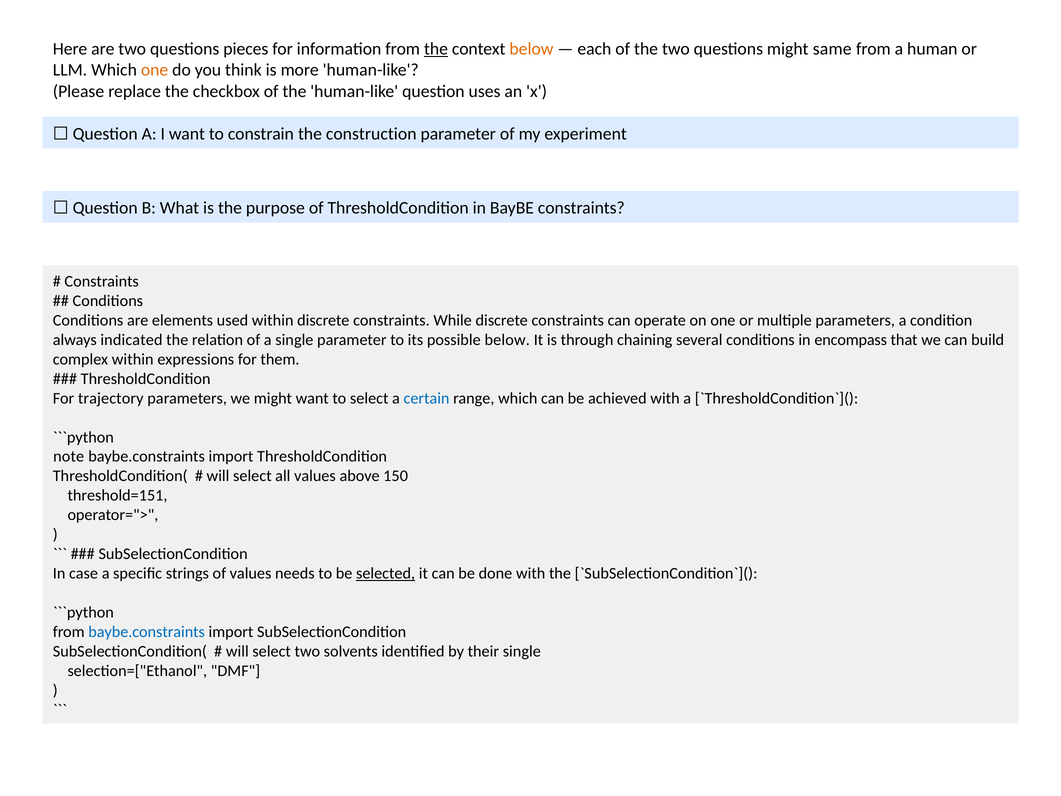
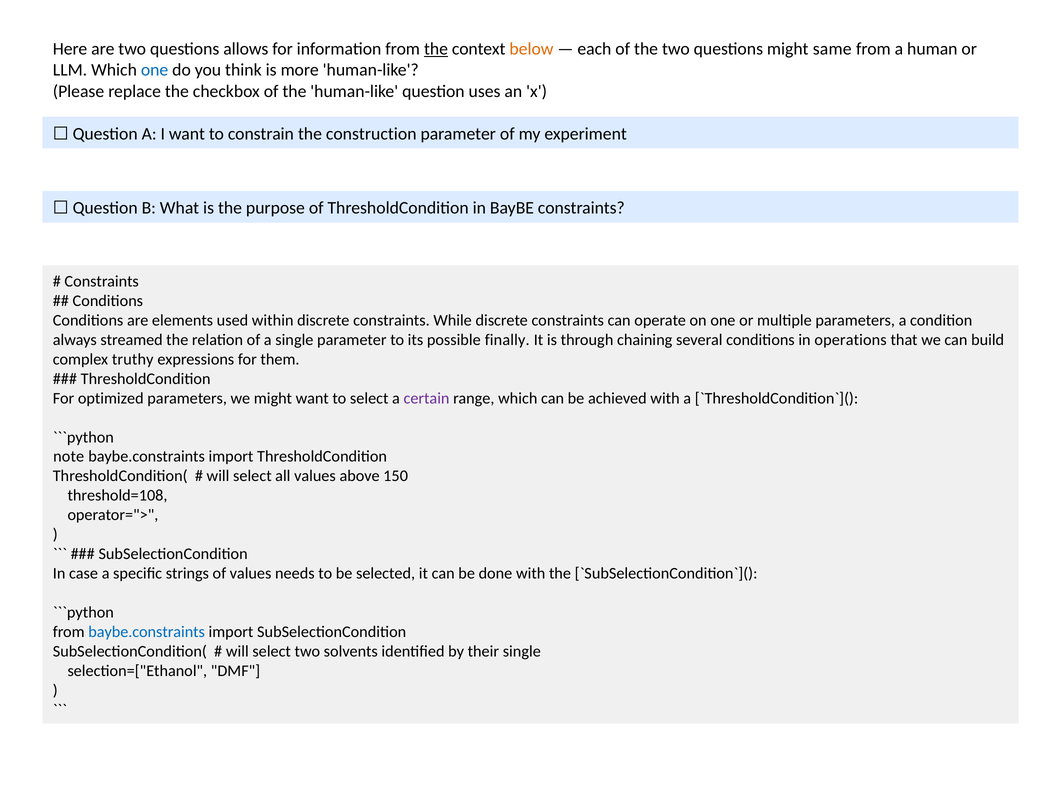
pieces: pieces -> allows
one at (155, 70) colour: orange -> blue
indicated: indicated -> streamed
possible below: below -> finally
encompass: encompass -> operations
complex within: within -> truthy
trajectory: trajectory -> optimized
certain colour: blue -> purple
threshold=151: threshold=151 -> threshold=108
selected underline: present -> none
